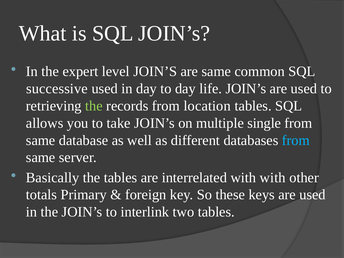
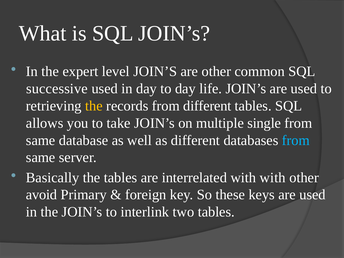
are same: same -> other
the at (94, 106) colour: light green -> yellow
from location: location -> different
totals: totals -> avoid
